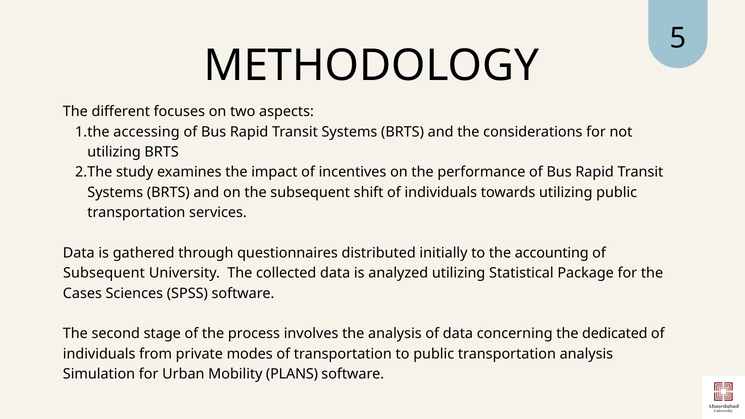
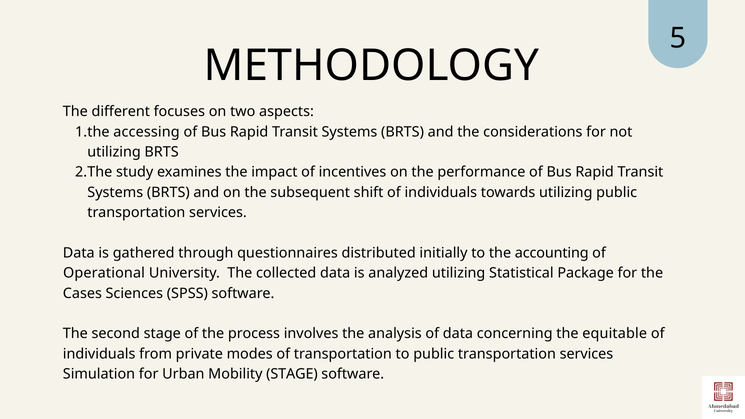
Subsequent at (104, 273): Subsequent -> Operational
dedicated: dedicated -> equitable
to public transportation analysis: analysis -> services
Mobility PLANS: PLANS -> STAGE
